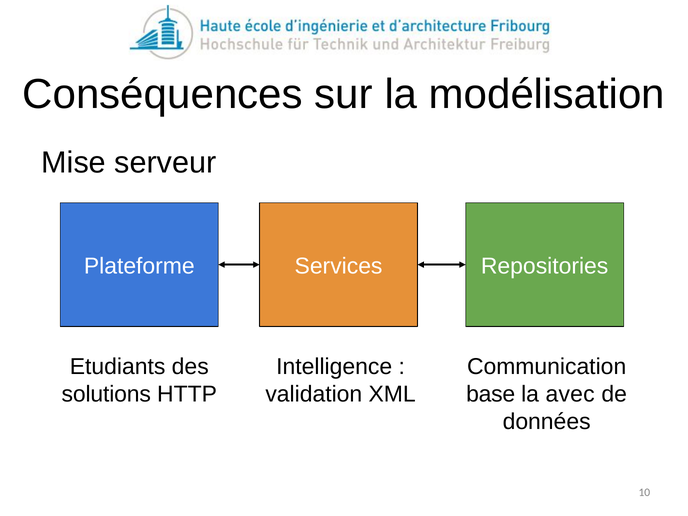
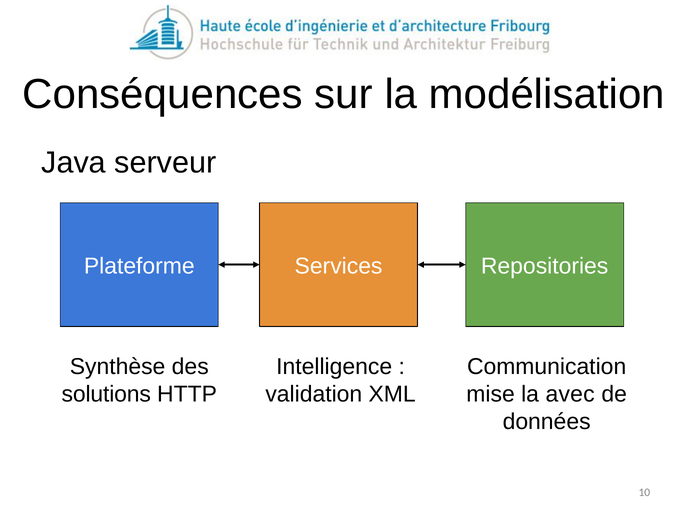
Mise: Mise -> Java
Etudiants: Etudiants -> Synthèse
base: base -> mise
